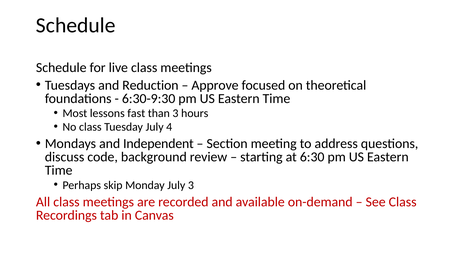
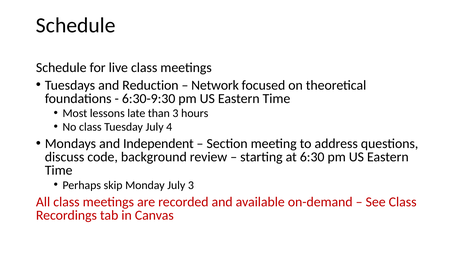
Approve: Approve -> Network
fast: fast -> late
